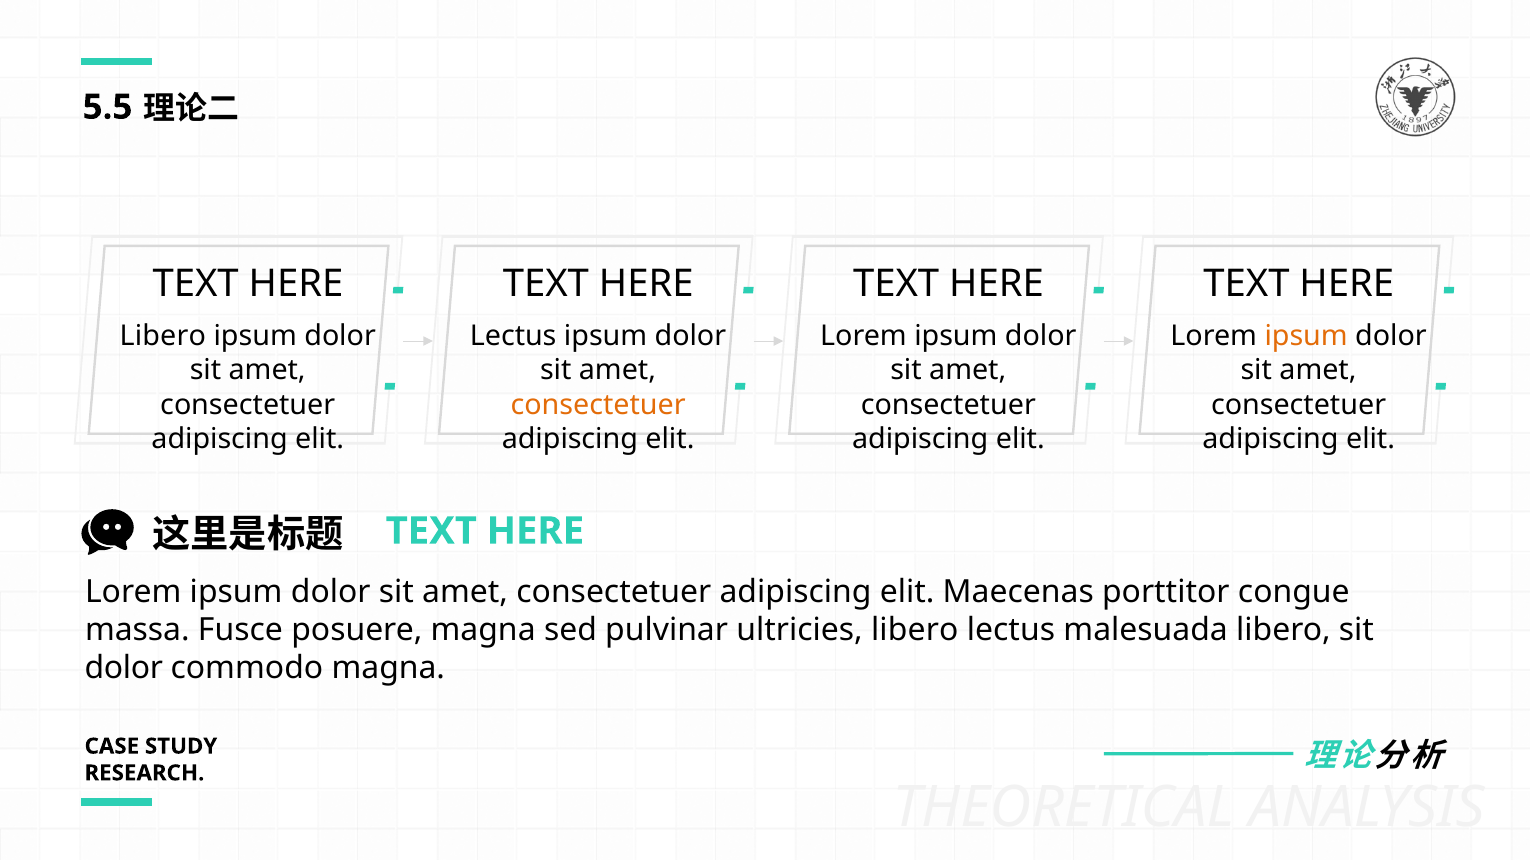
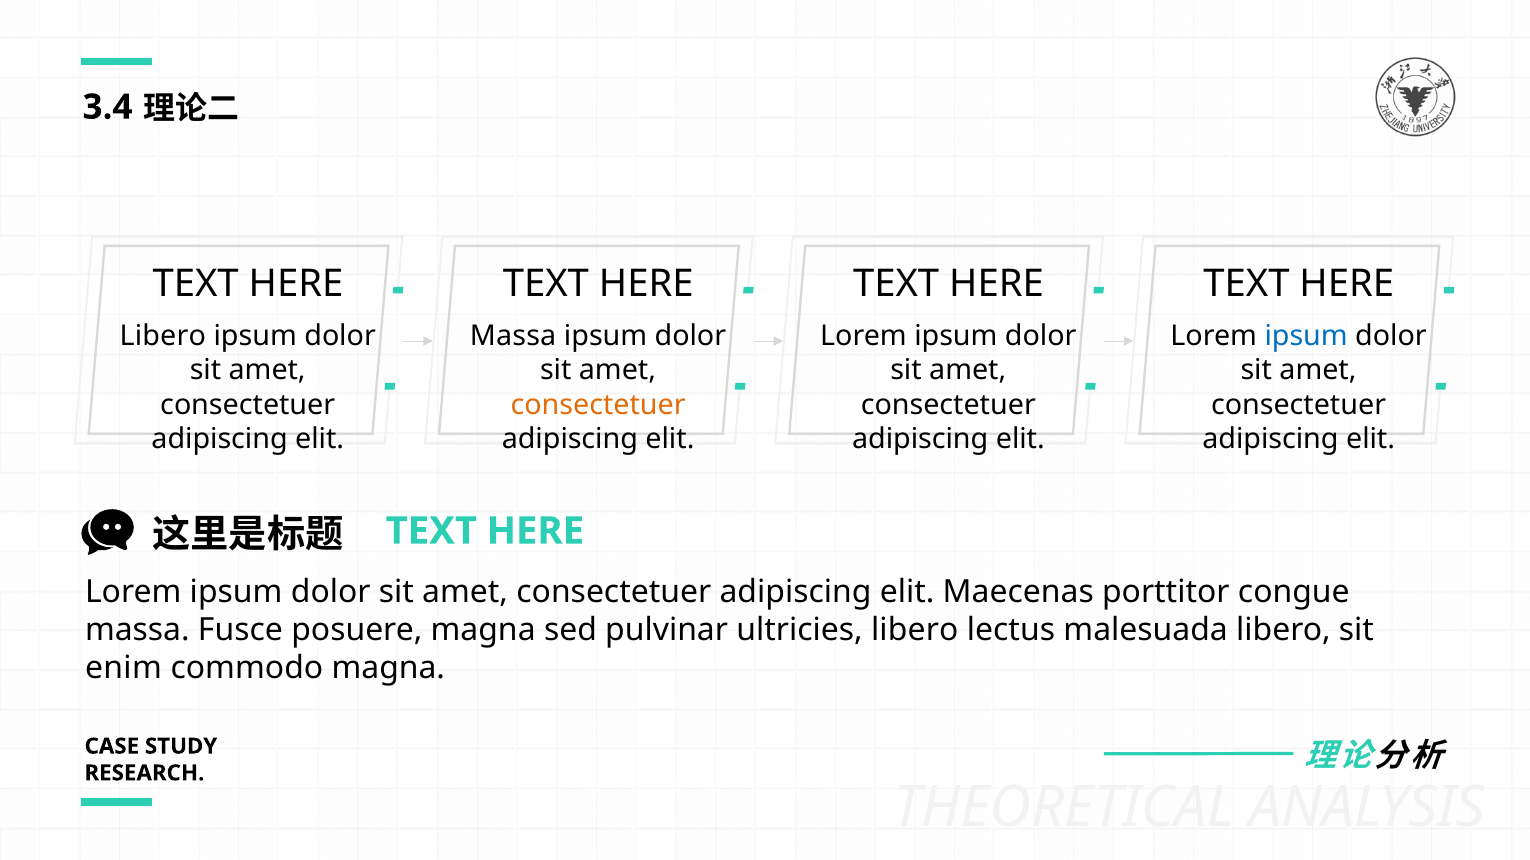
5.5: 5.5 -> 3.4
Lectus at (513, 336): Lectus -> Massa
ipsum at (1306, 336) colour: orange -> blue
dolor at (124, 668): dolor -> enim
